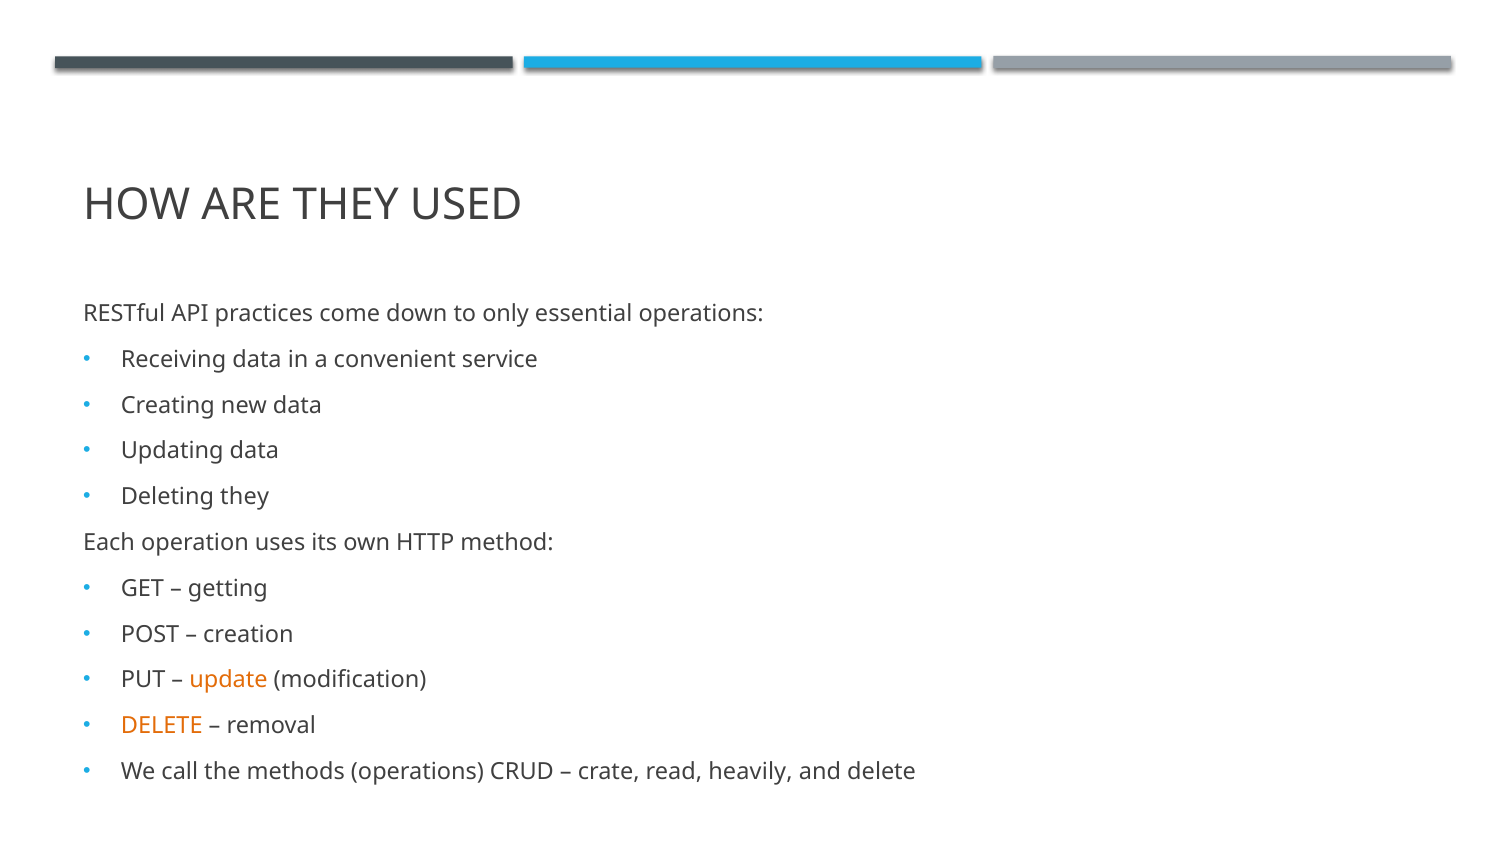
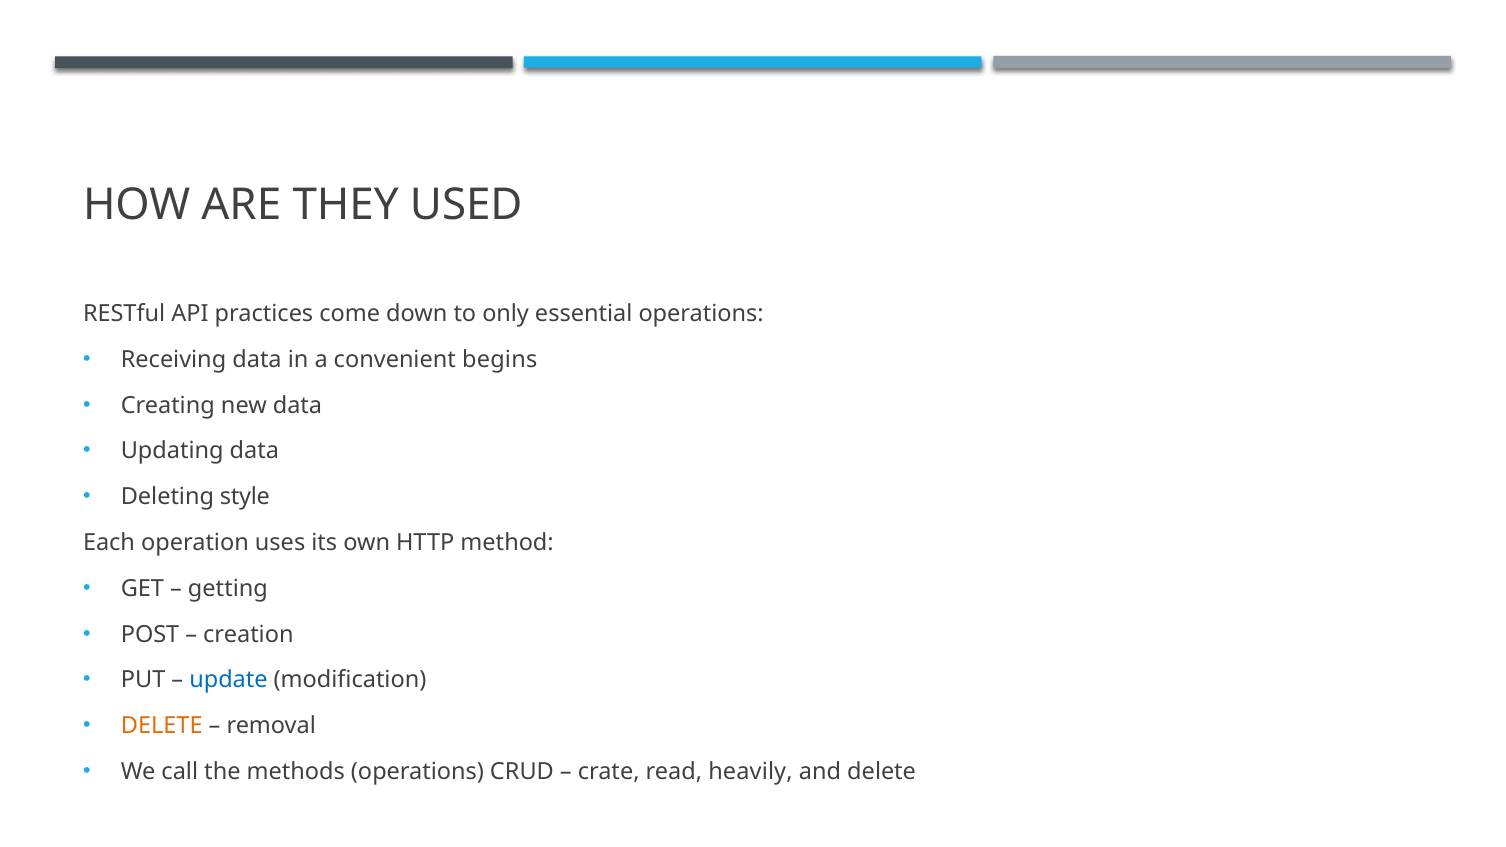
service: service -> begins
Deleting they: they -> style
update colour: orange -> blue
